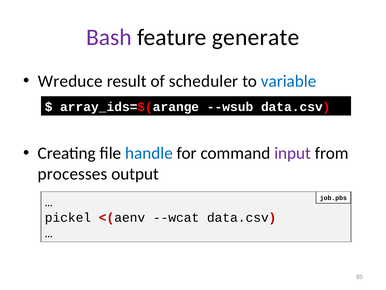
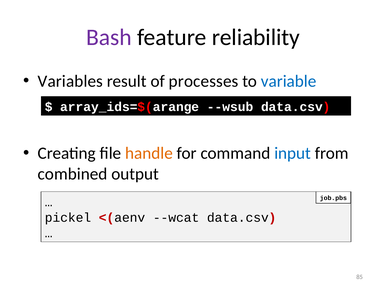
generate: generate -> reliability
Wreduce: Wreduce -> Variables
scheduler: scheduler -> processes
handle colour: blue -> orange
input colour: purple -> blue
processes: processes -> combined
